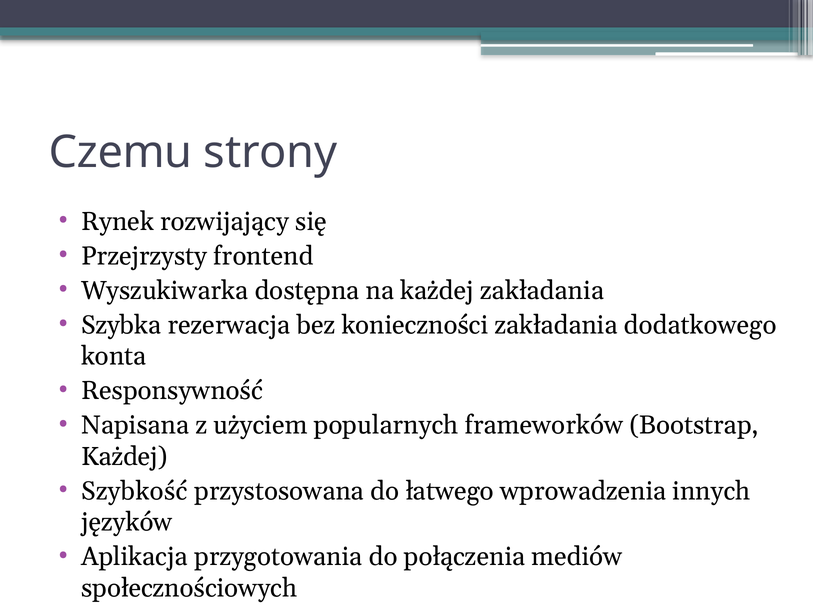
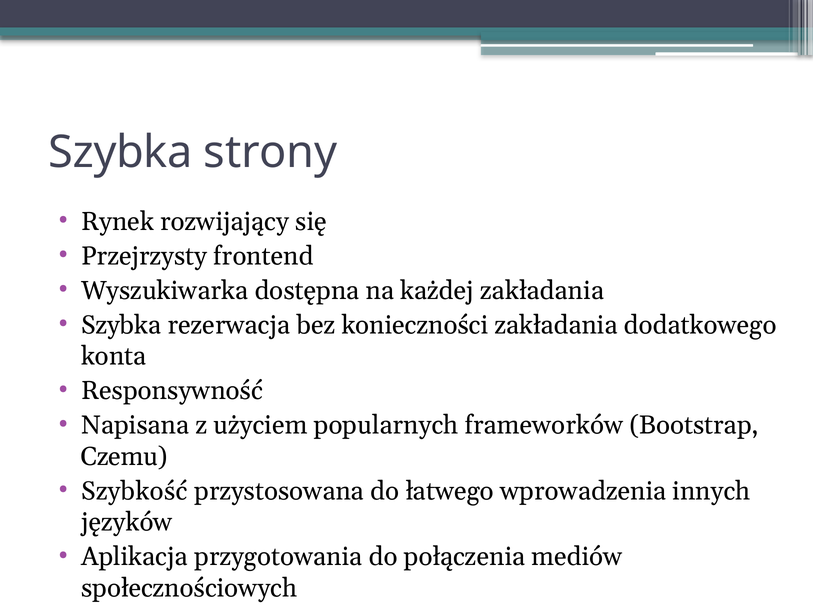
Czemu at (120, 152): Czemu -> Szybka
Każdej at (124, 456): Każdej -> Czemu
